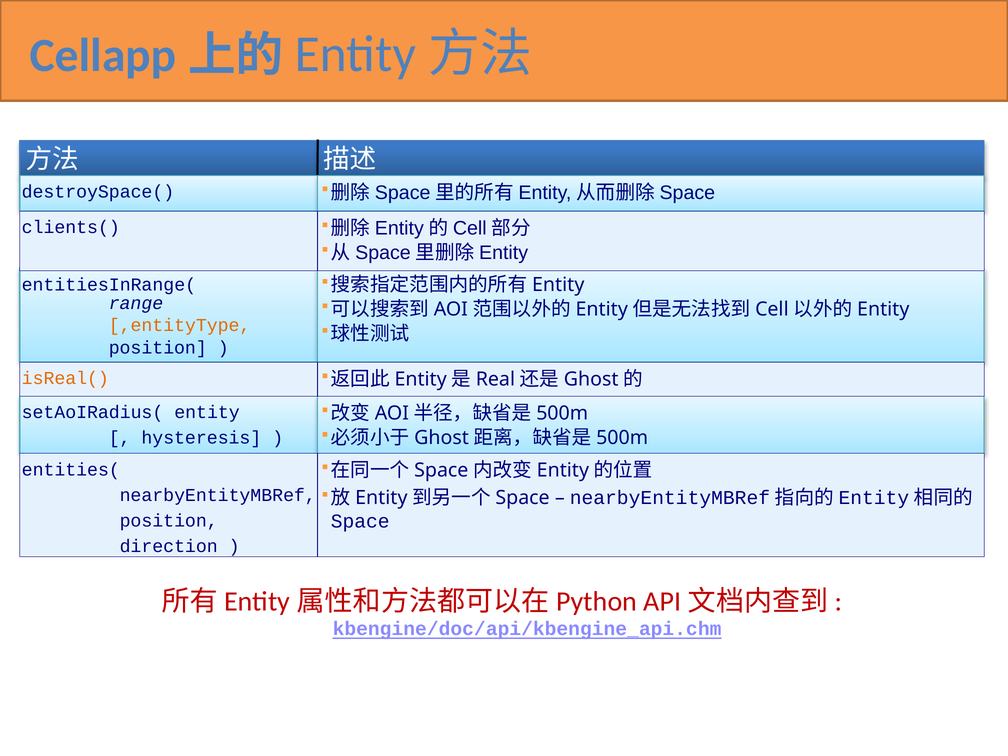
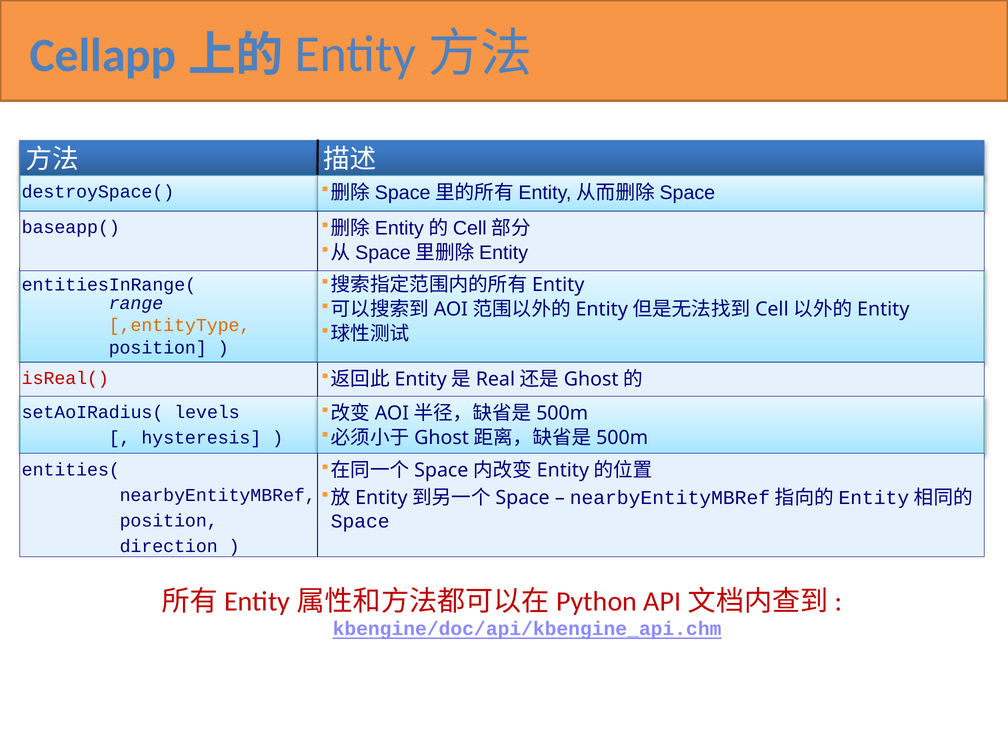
clients(: clients( -> baseapp(
isReal( colour: orange -> red
entity: entity -> levels
